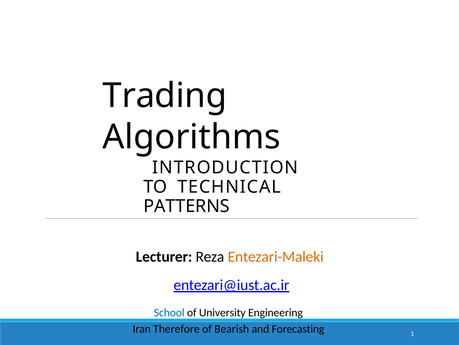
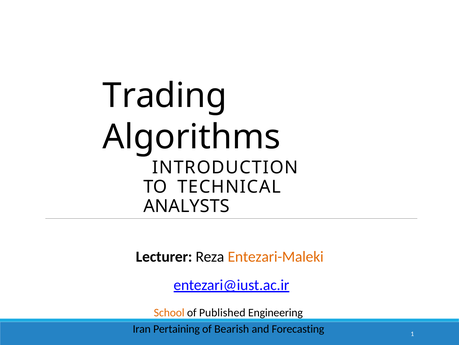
PATTERNS: PATTERNS -> ANALYSTS
School colour: blue -> orange
University: University -> Published
Therefore: Therefore -> Pertaining
